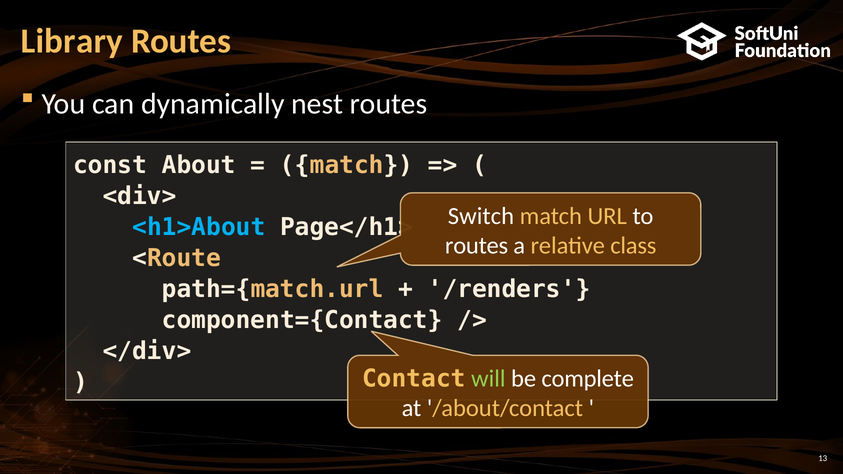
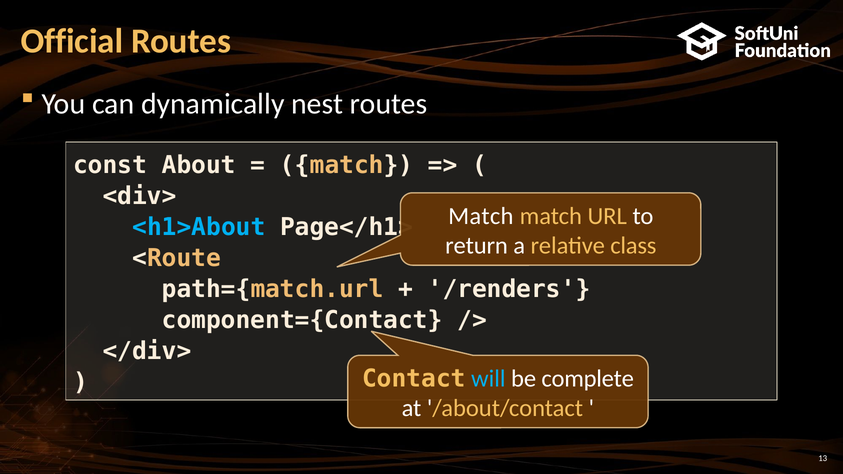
Library: Library -> Official
Switch at (481, 216): Switch -> Match
routes at (477, 246): routes -> return
will colour: light green -> light blue
